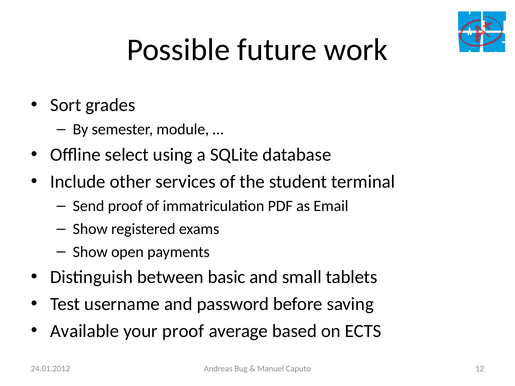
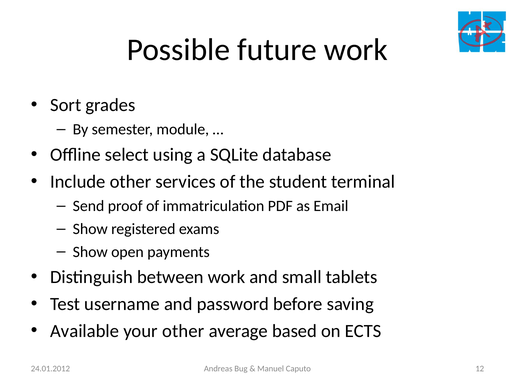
between basic: basic -> work
your proof: proof -> other
